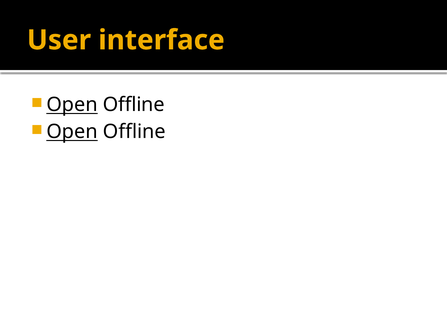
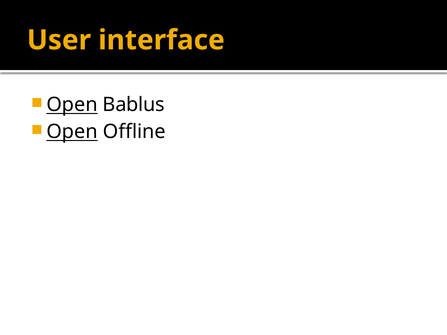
Offline at (134, 105): Offline -> Bablus
